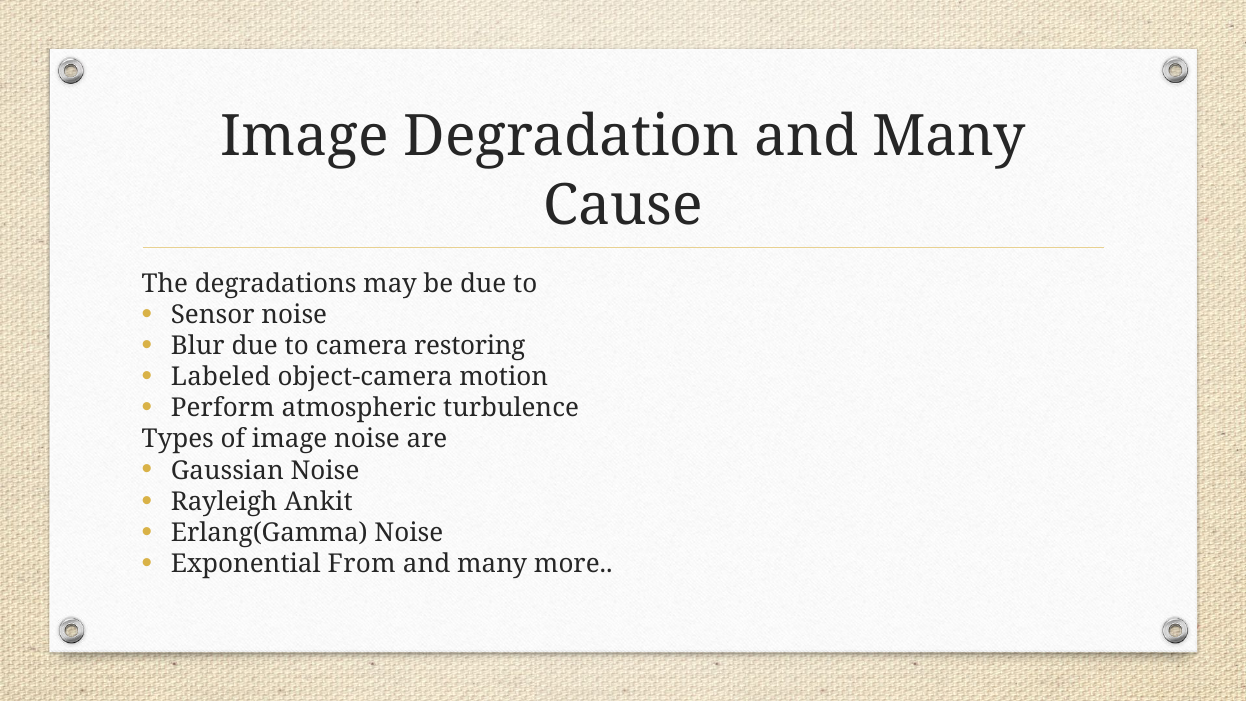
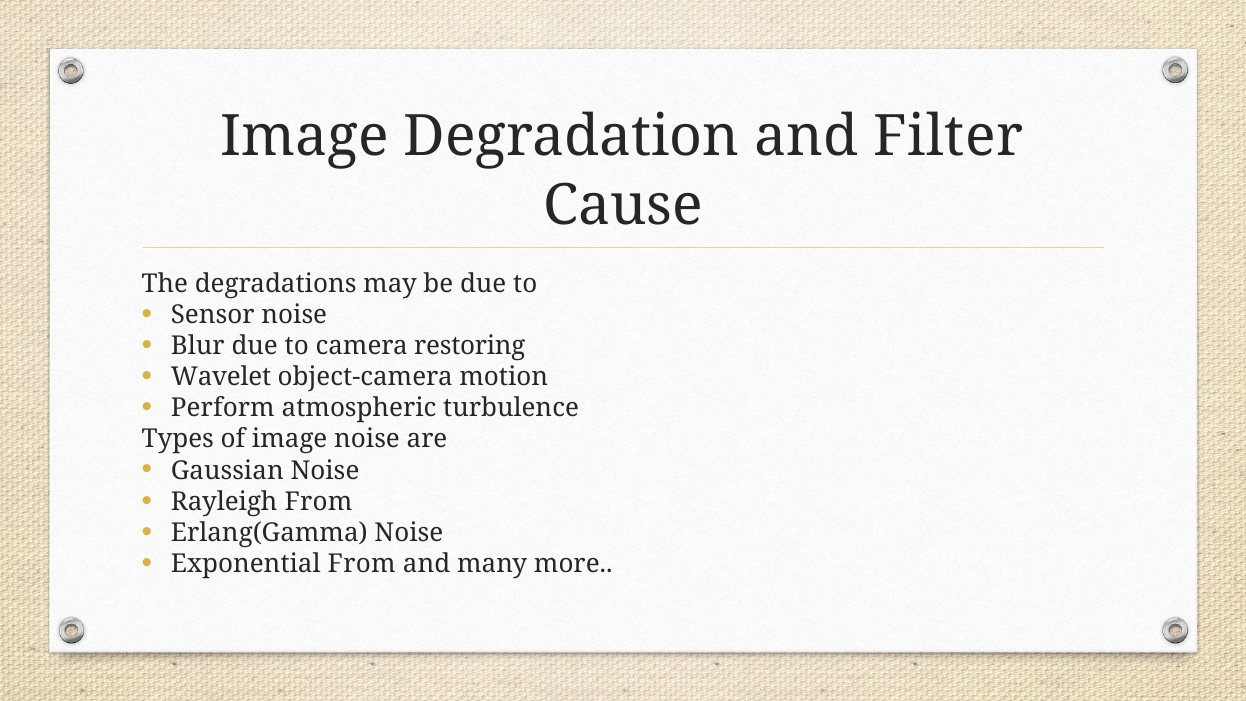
Degradation and Many: Many -> Filter
Labeled: Labeled -> Wavelet
Rayleigh Ankit: Ankit -> From
